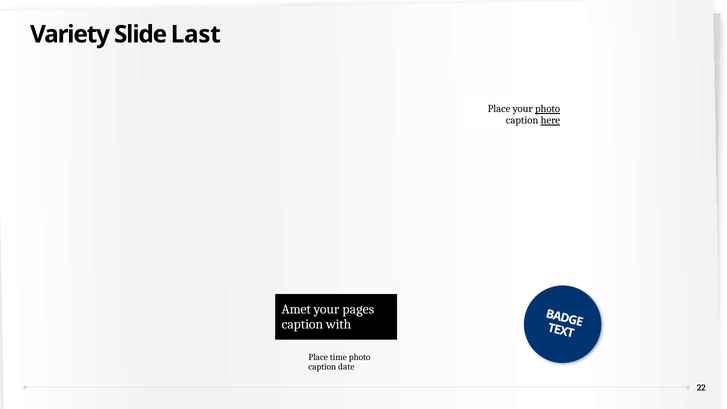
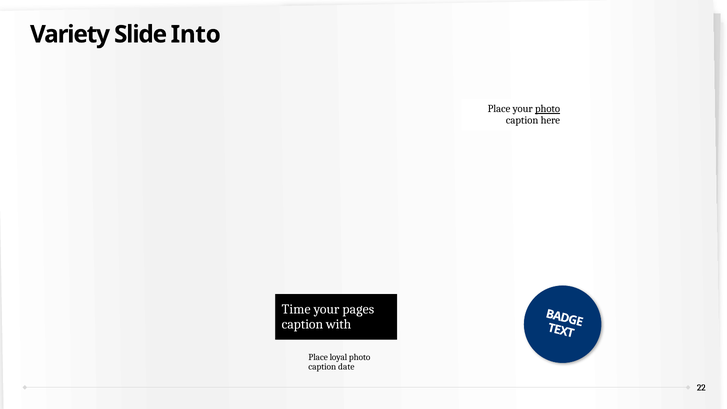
Last: Last -> Into
here underline: present -> none
Amet: Amet -> Time
time: time -> loyal
